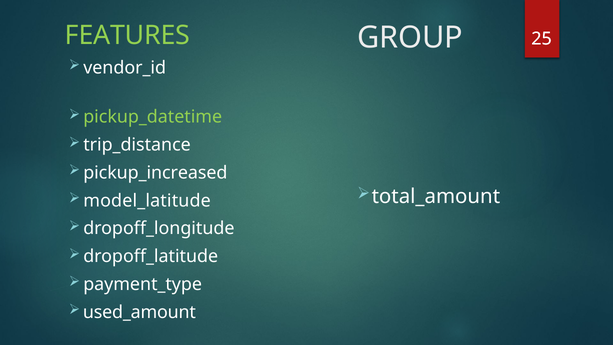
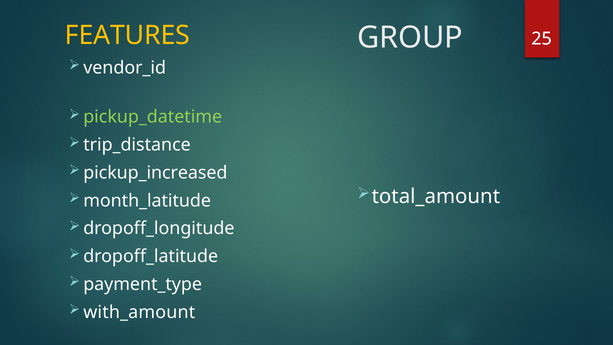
FEATURES colour: light green -> yellow
model_latitude: model_latitude -> month_latitude
used_amount: used_amount -> with_amount
